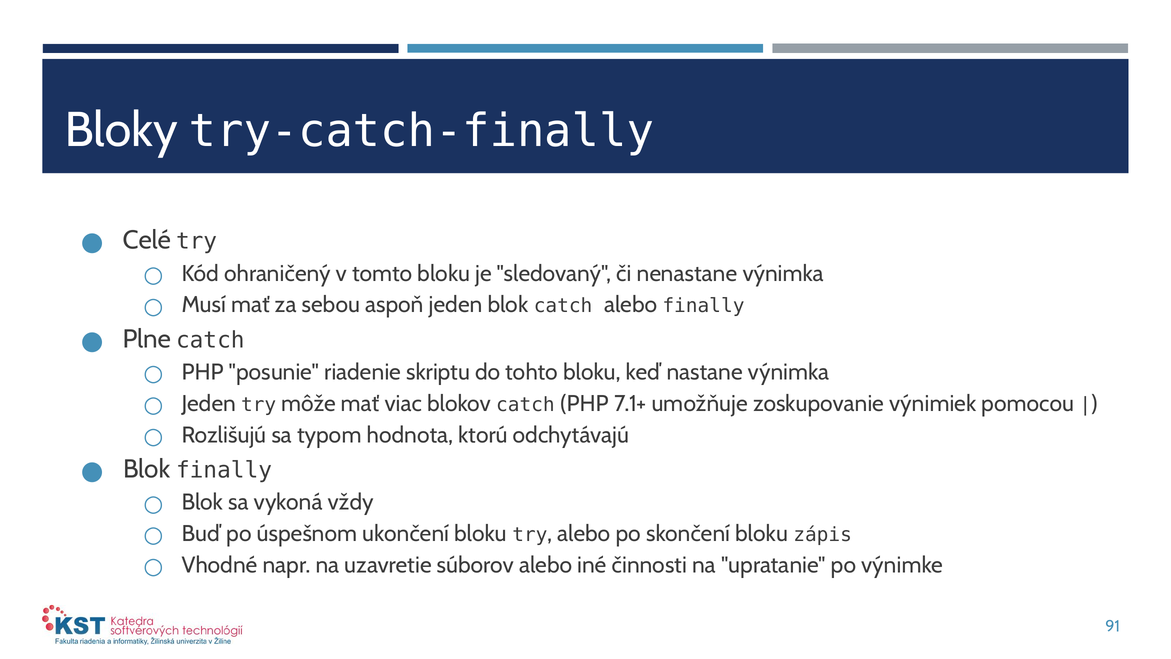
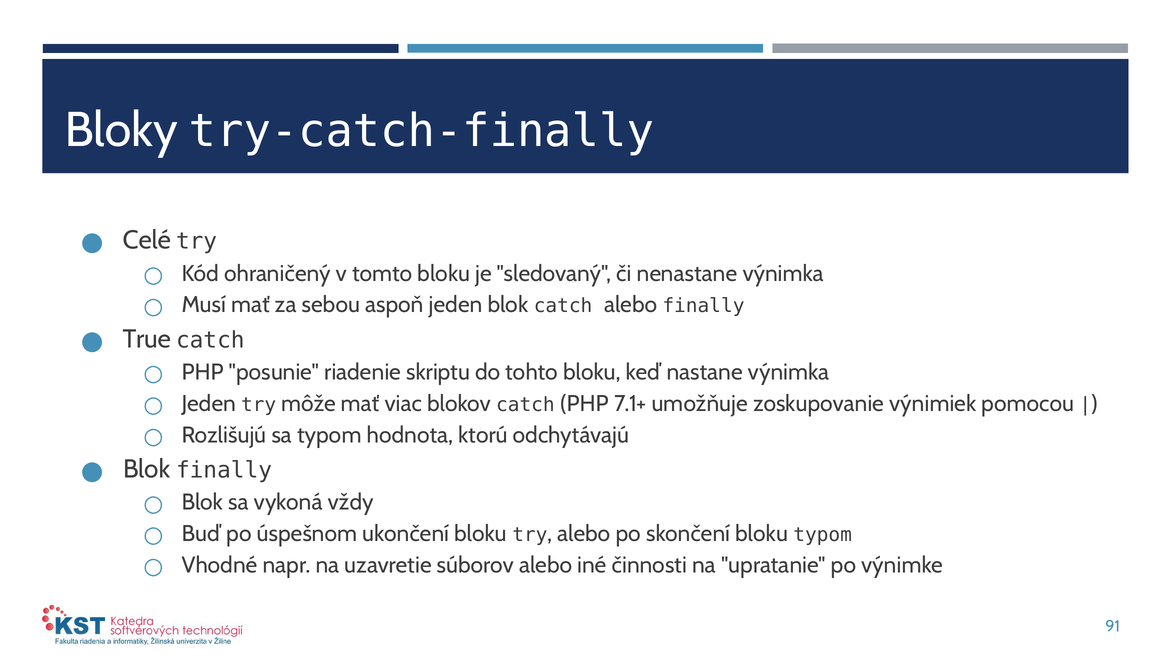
Plne: Plne -> True
bloku zápis: zápis -> typom
